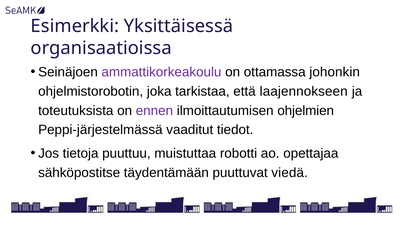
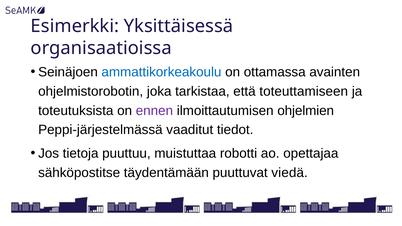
ammattikorkeakoulu colour: purple -> blue
johonkin: johonkin -> avainten
laajennokseen: laajennokseen -> toteuttamiseen
